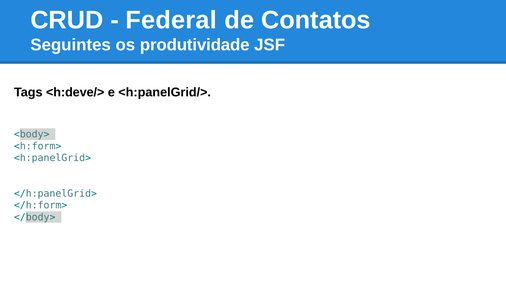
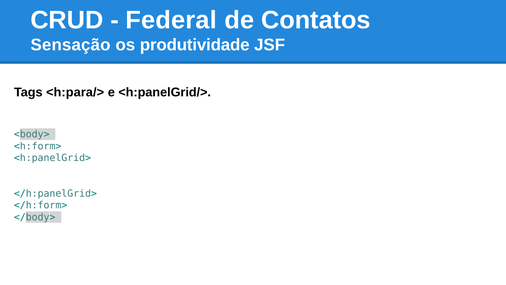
Seguintes: Seguintes -> Sensação
<h:deve/>: <h:deve/> -> <h:para/>
